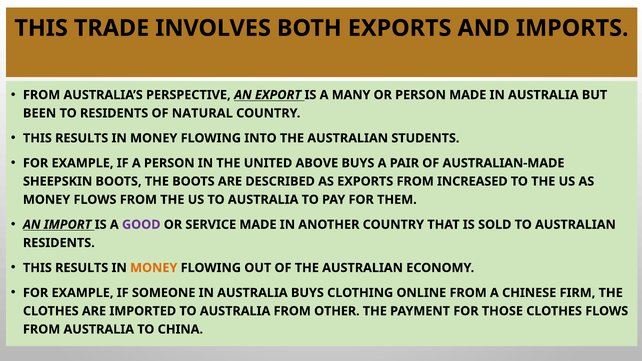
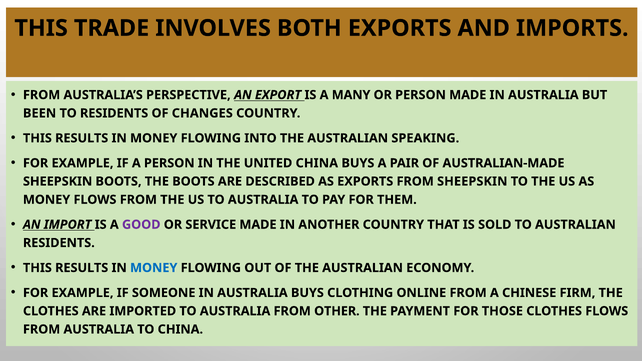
NATURAL: NATURAL -> CHANGES
STUDENTS: STUDENTS -> SPEAKING
UNITED ABOVE: ABOVE -> CHINA
FROM INCREASED: INCREASED -> SHEEPSKIN
MONEY at (154, 268) colour: orange -> blue
